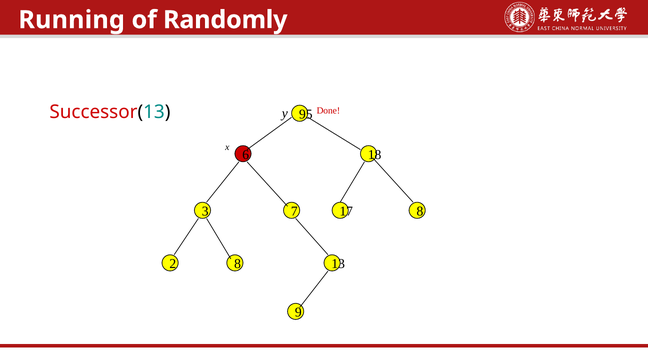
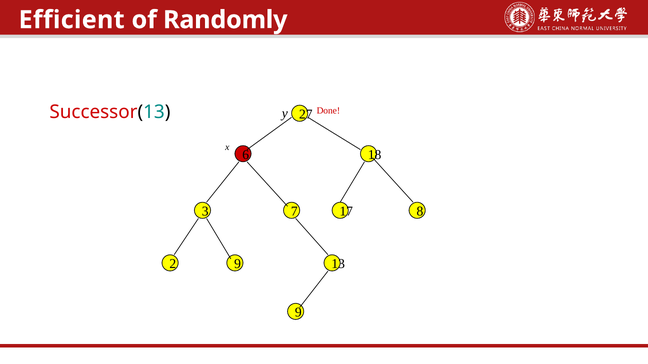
Running: Running -> Efficient
95: 95 -> 27
2 8: 8 -> 9
